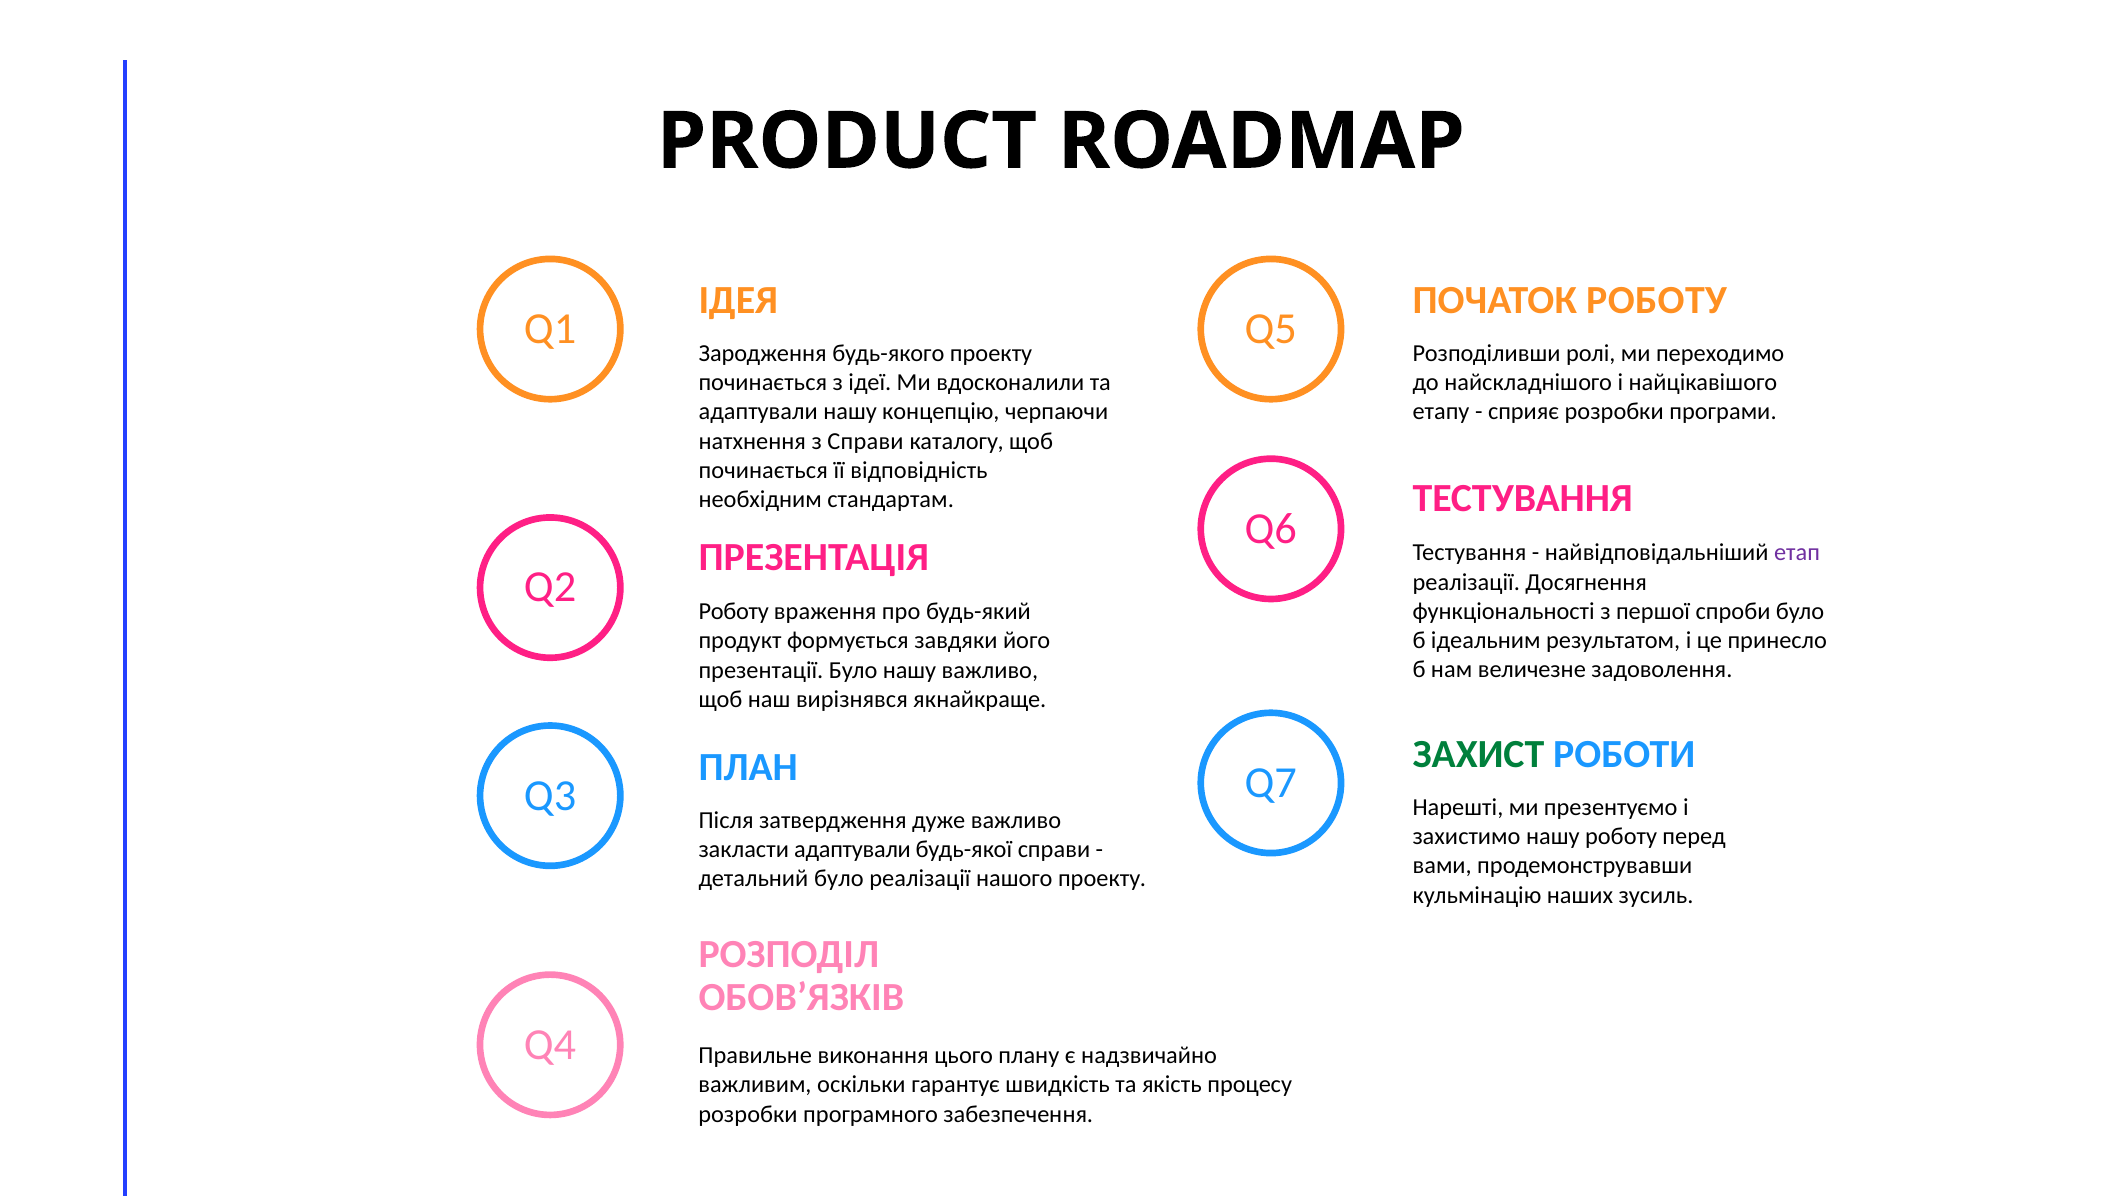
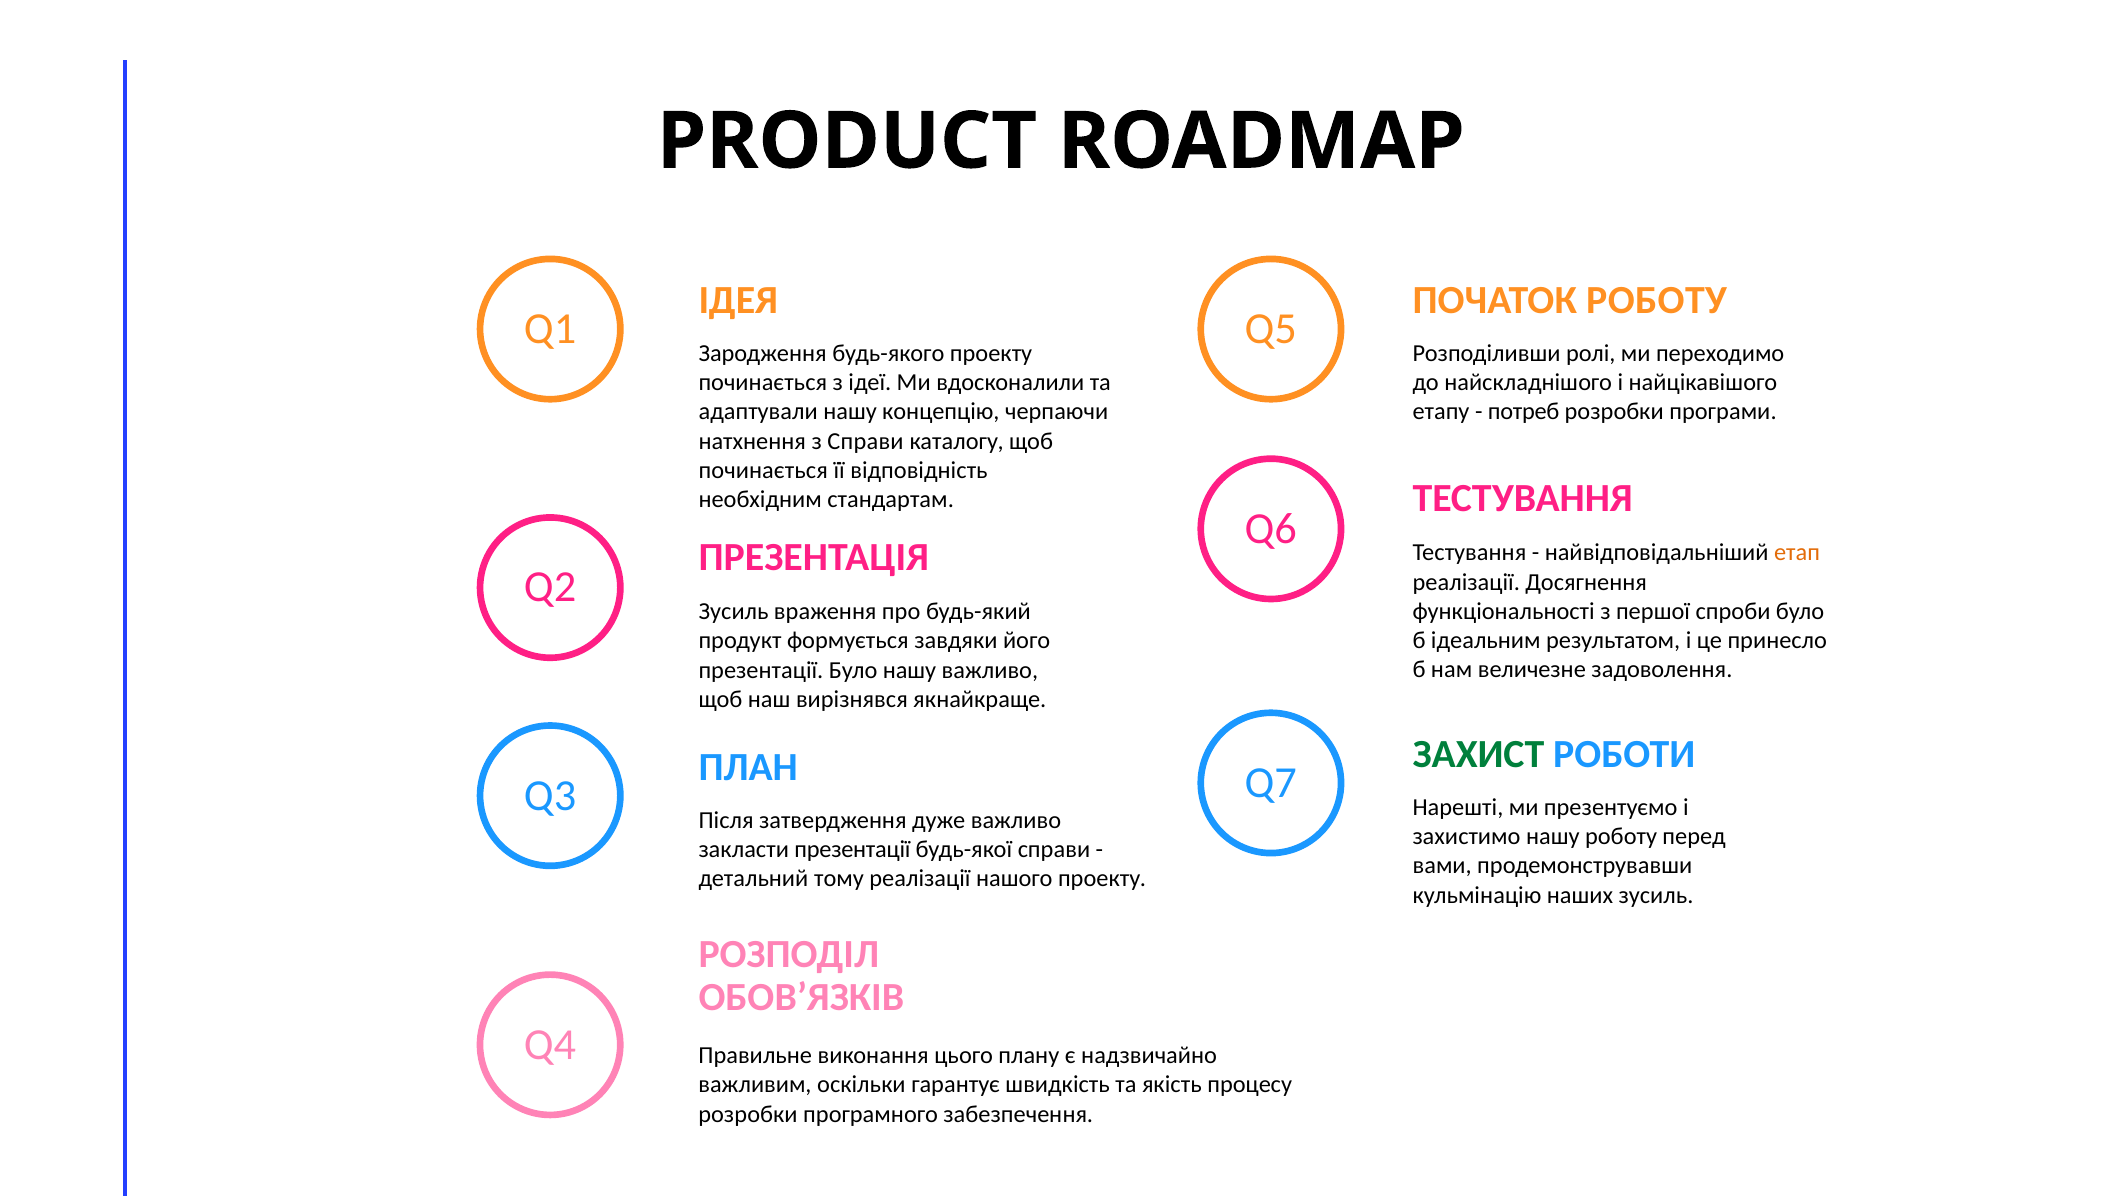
сприяє: сприяє -> потреб
етап colour: purple -> orange
Роботу at (734, 611): Роботу -> Зусиль
закласти адаптували: адаптували -> презентації
детальний було: було -> тому
